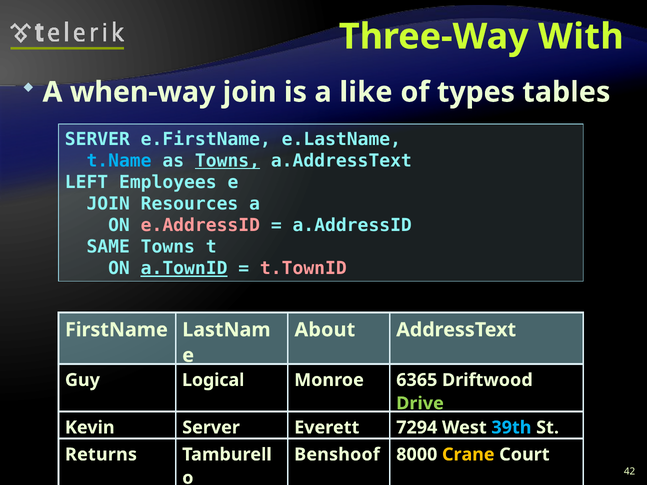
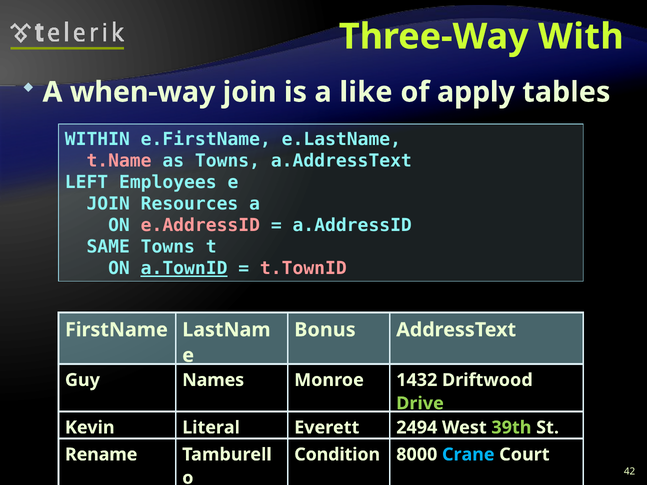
types: types -> apply
SERVER at (97, 139): SERVER -> WITHIN
t.Name colour: light blue -> pink
Towns at (227, 161) underline: present -> none
About: About -> Bonus
Logical: Logical -> Names
6365: 6365 -> 1432
Kevin Server: Server -> Literal
7294: 7294 -> 2494
39th colour: light blue -> light green
Returns: Returns -> Rename
Benshoof: Benshoof -> Condition
Crane colour: yellow -> light blue
